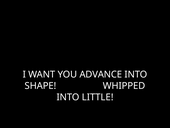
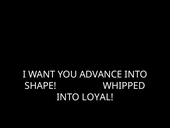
LITTLE: LITTLE -> LOYAL
